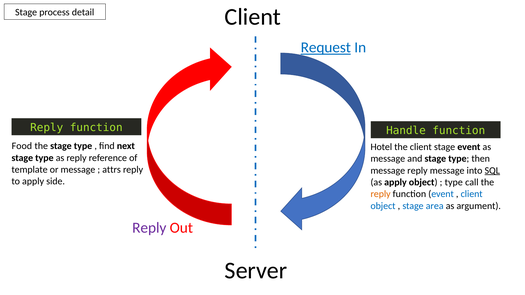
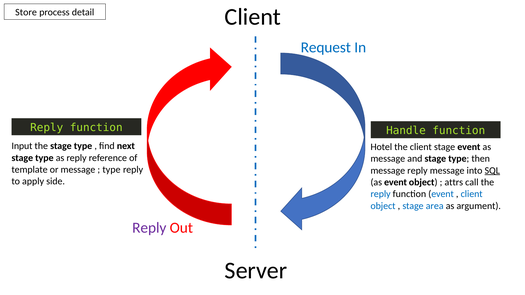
Stage at (26, 12): Stage -> Store
Request underline: present -> none
Food: Food -> Input
attrs at (112, 170): attrs -> type
as apply: apply -> event
type at (454, 182): type -> attrs
reply at (381, 194) colour: orange -> blue
